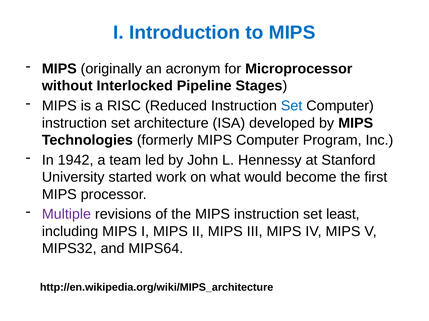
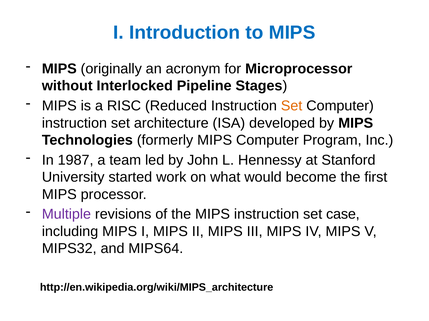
Set at (292, 106) colour: blue -> orange
1942: 1942 -> 1987
least: least -> case
